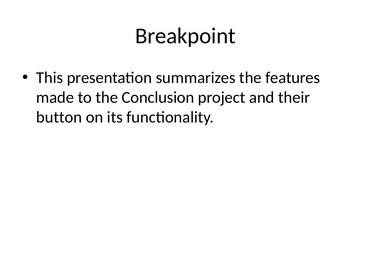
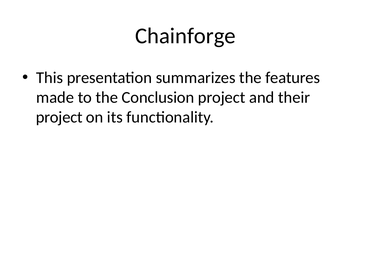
Breakpoint: Breakpoint -> Chainforge
button at (59, 117): button -> project
